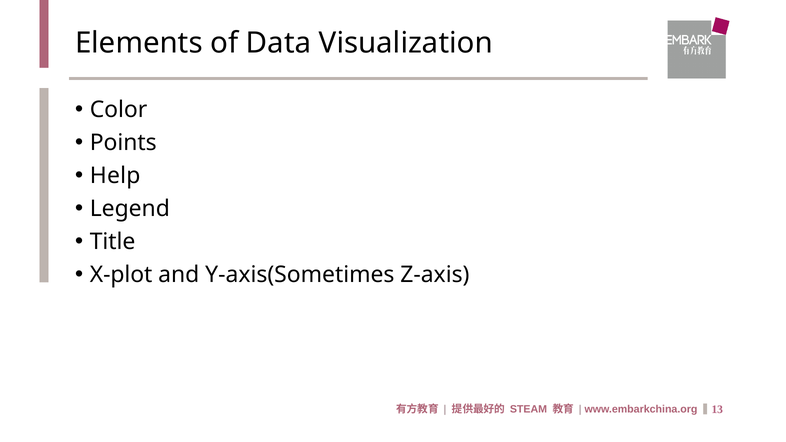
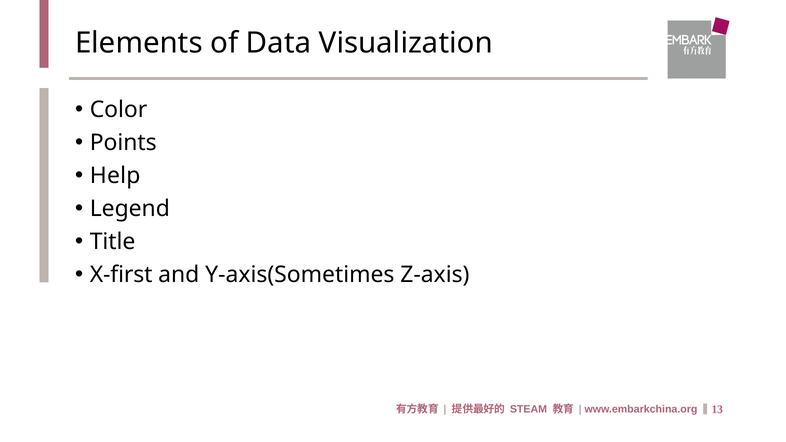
X-plot: X-plot -> X-first
